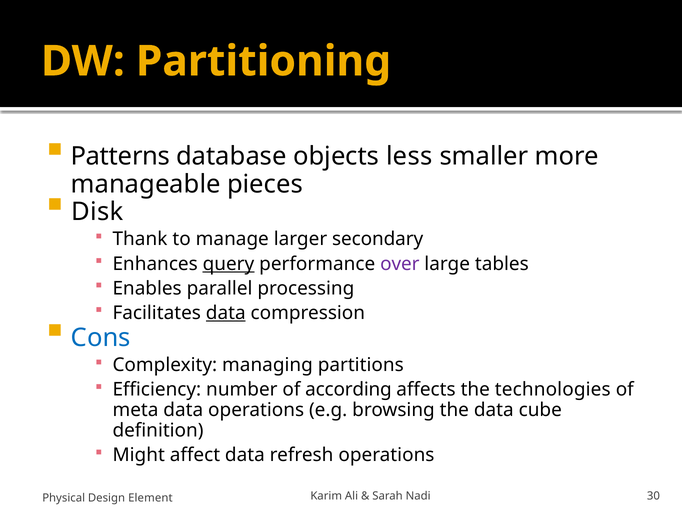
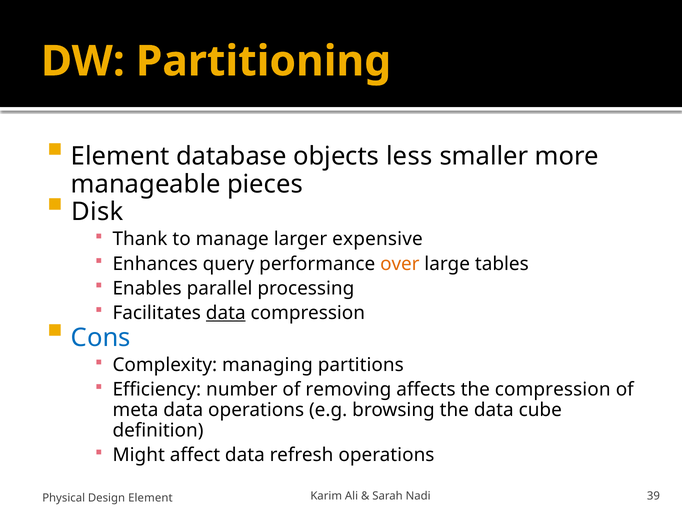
Patterns at (120, 156): Patterns -> Element
secondary: secondary -> expensive
query underline: present -> none
over colour: purple -> orange
according: according -> removing
the technologies: technologies -> compression
30: 30 -> 39
